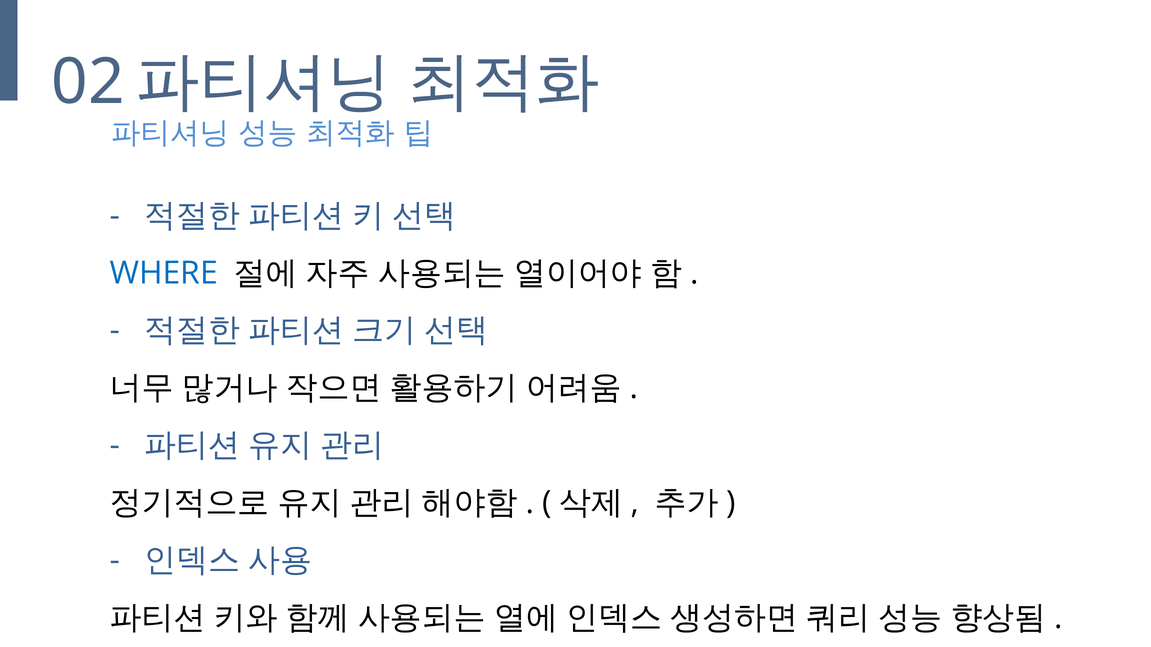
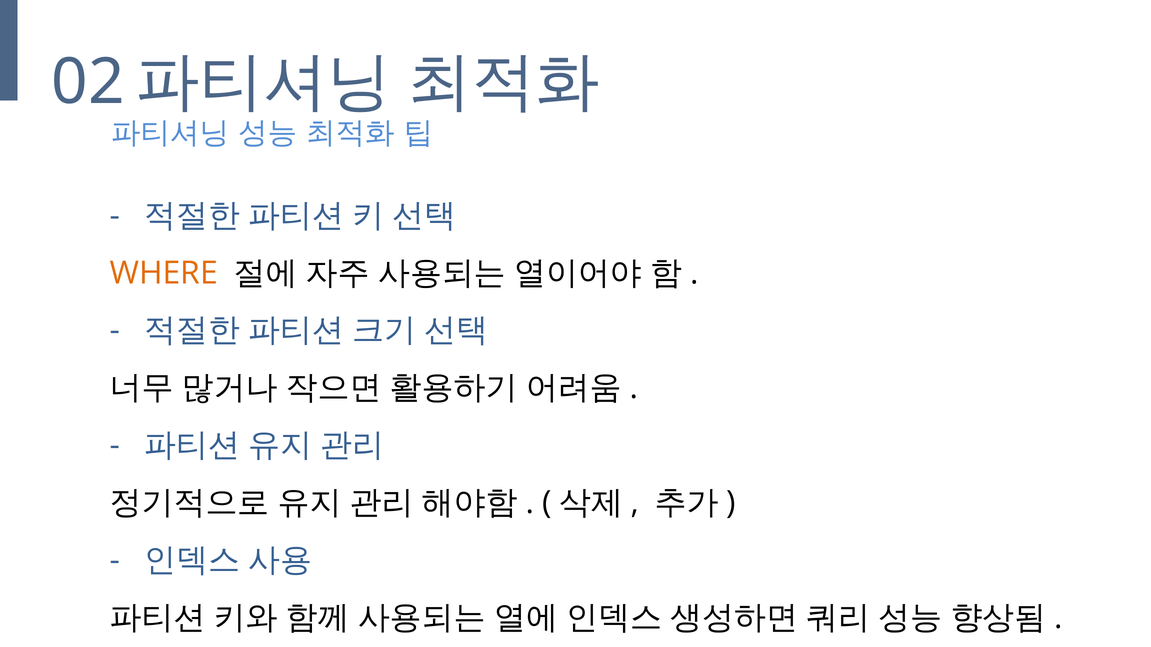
WHERE colour: blue -> orange
